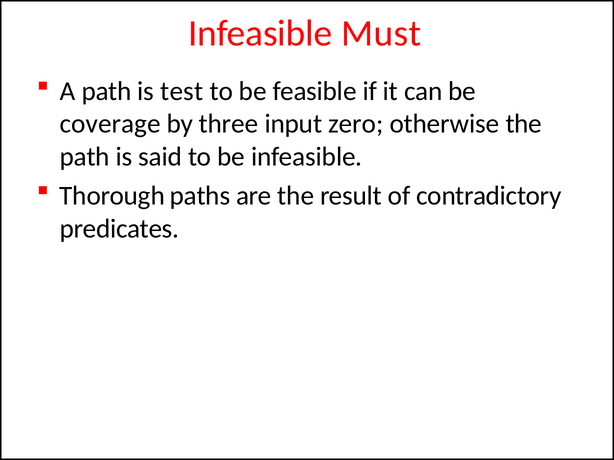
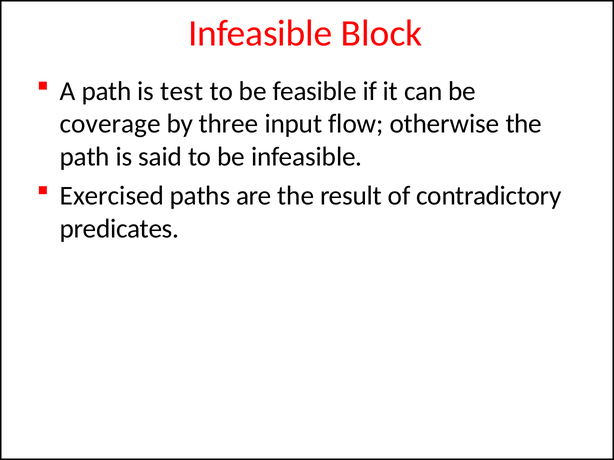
Must: Must -> Block
zero: zero -> flow
Thorough: Thorough -> Exercised
